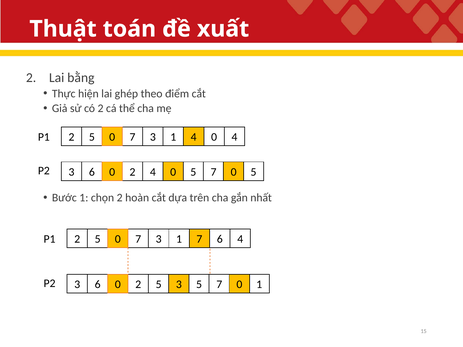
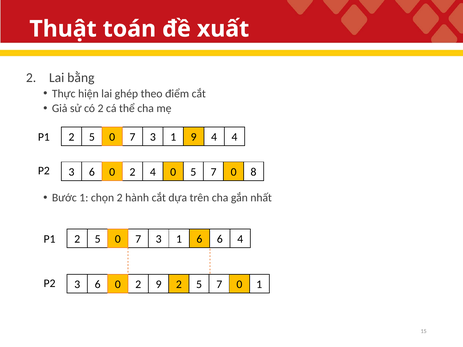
4 at (194, 137): 4 -> 9
3 1 0: 0 -> 4
4 5 5: 5 -> 8
hoàn: hoàn -> hành
7 at (199, 239): 7 -> 6
6 2 5: 5 -> 9
0 3: 3 -> 2
